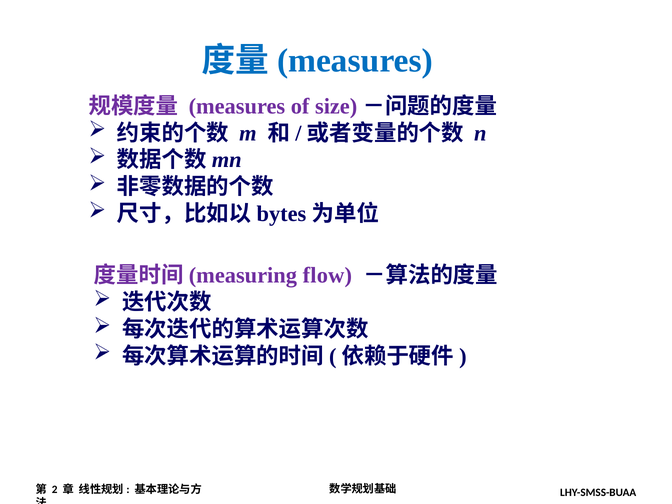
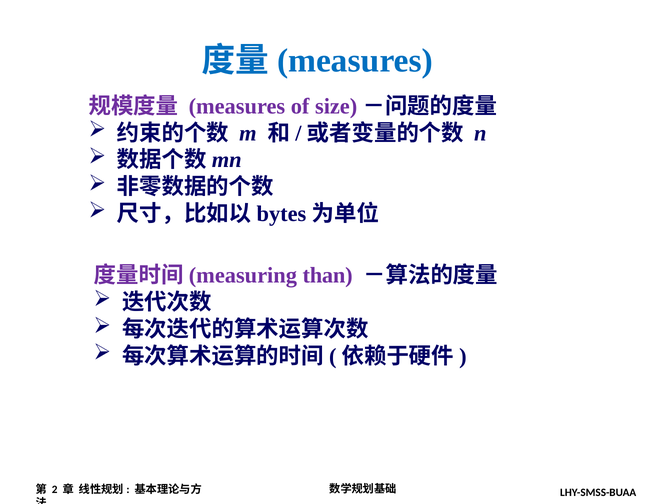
flow: flow -> than
